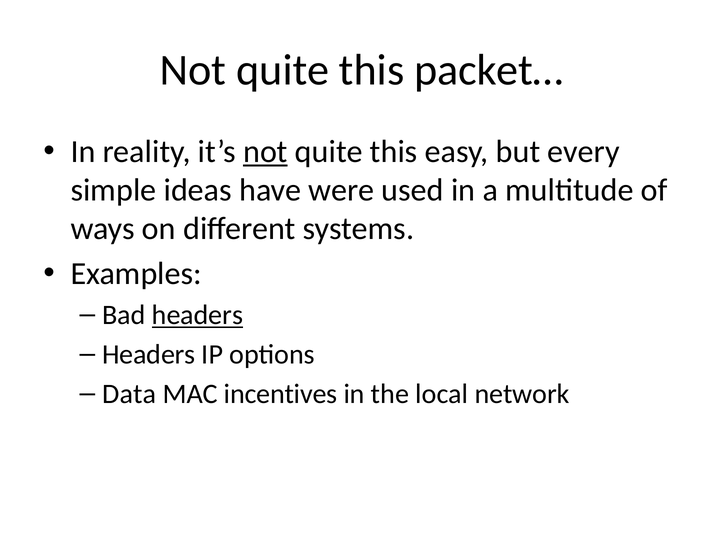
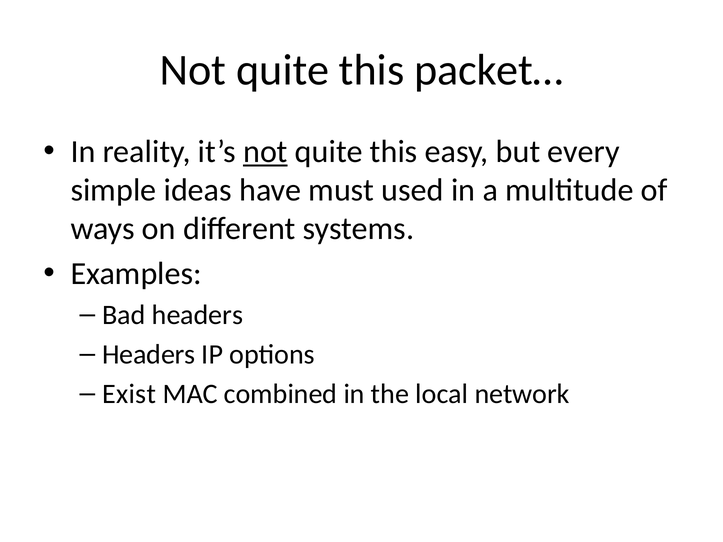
were: were -> must
headers at (197, 315) underline: present -> none
Data: Data -> Exist
incentives: incentives -> combined
